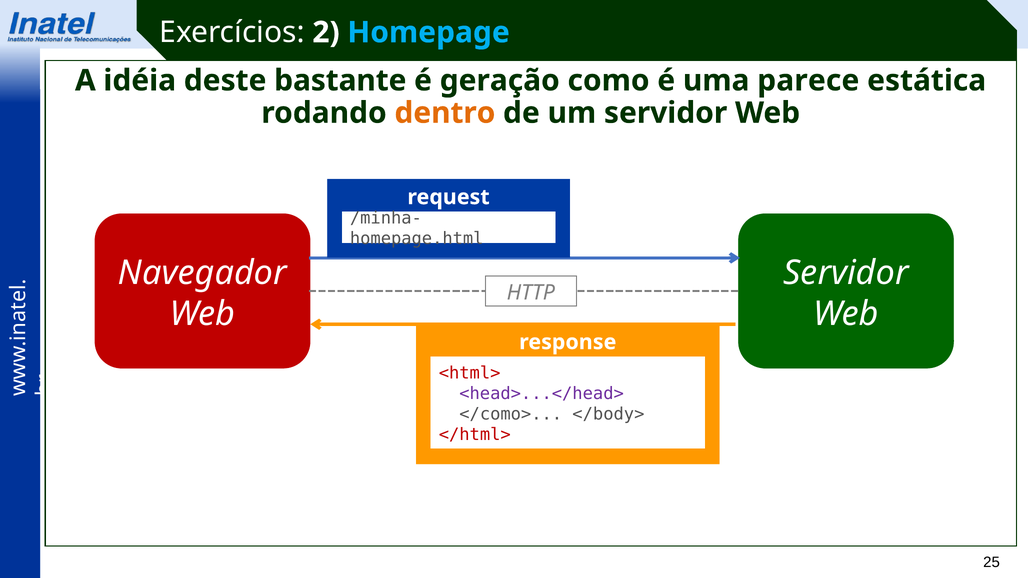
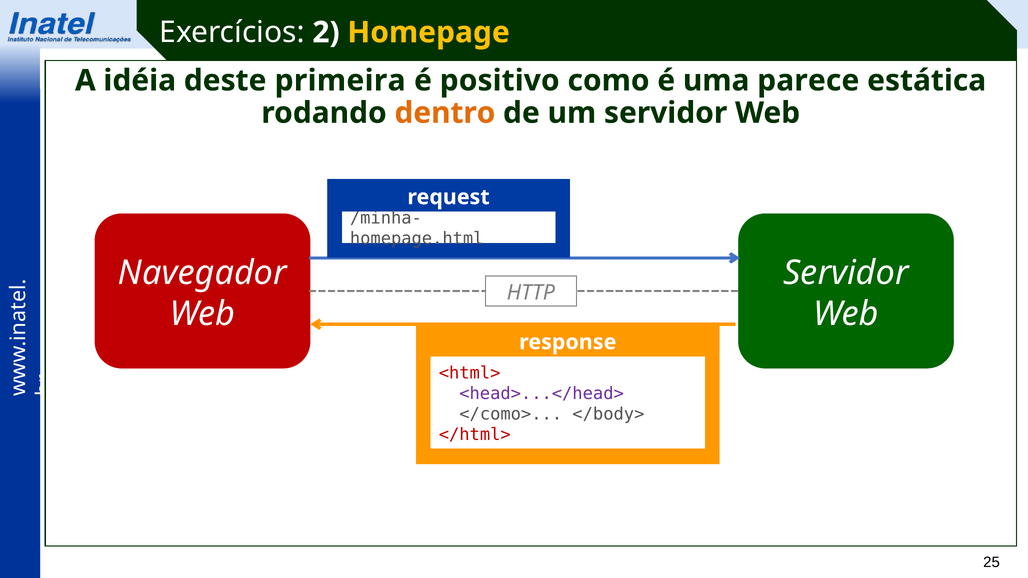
Homepage colour: light blue -> yellow
bastante: bastante -> primeira
geração: geração -> positivo
